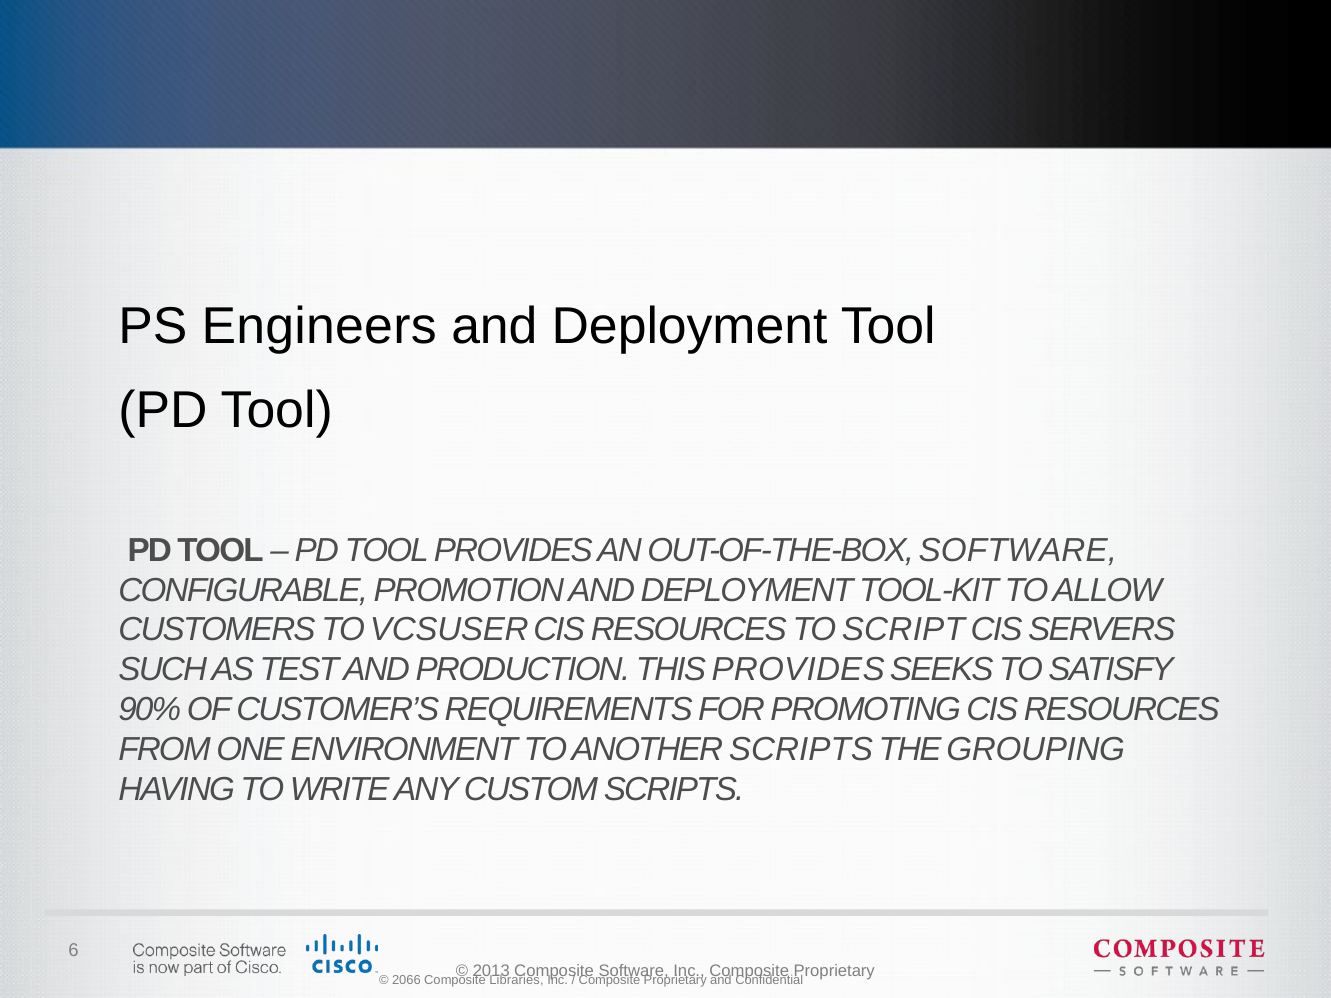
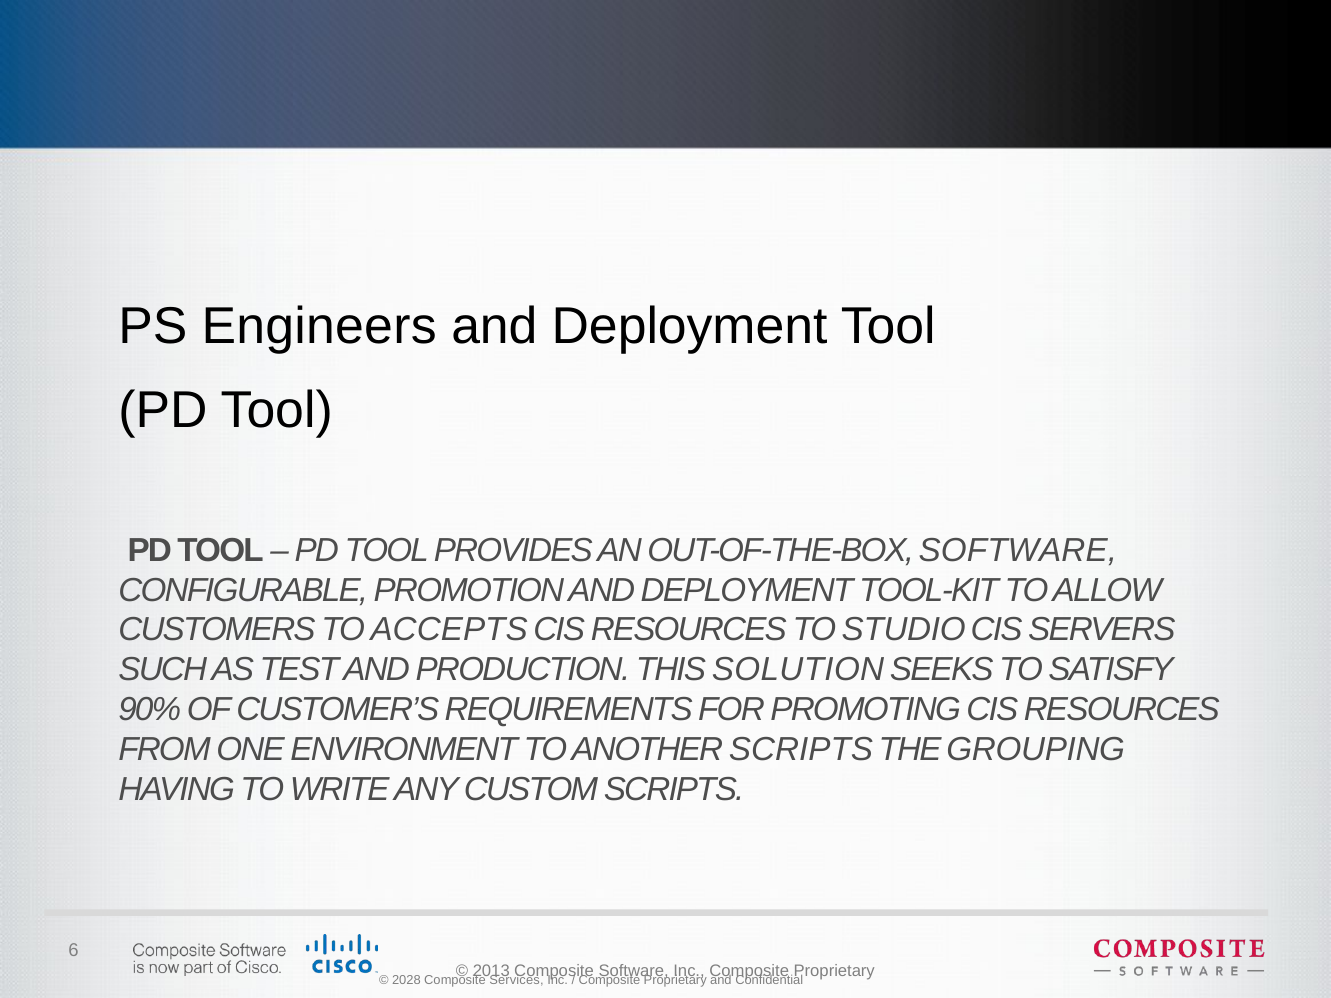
VCSUSER: VCSUSER -> ACCEPTS
SCRIPT: SCRIPT -> STUDIO
THIS PROVIDES: PROVIDES -> SOLUTION
2066: 2066 -> 2028
Libraries: Libraries -> Services
